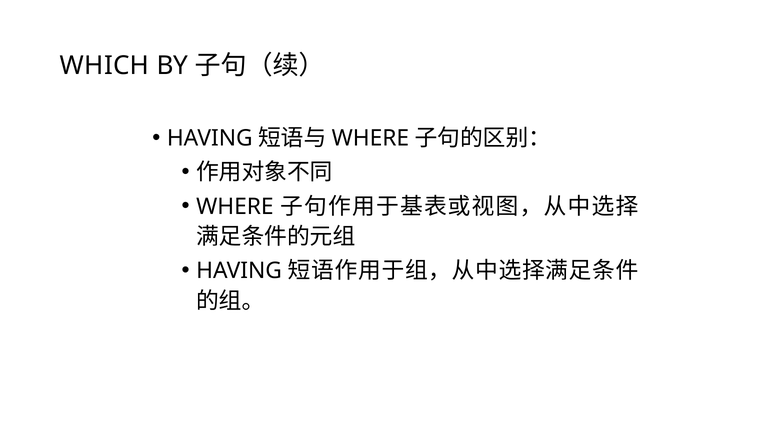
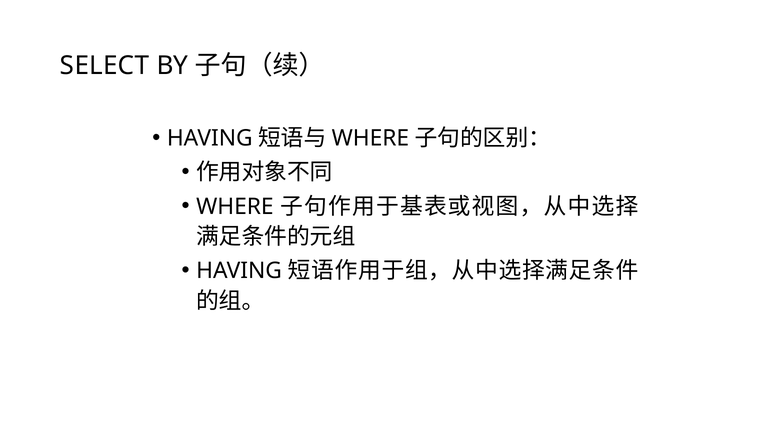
WHICH: WHICH -> SELECT
